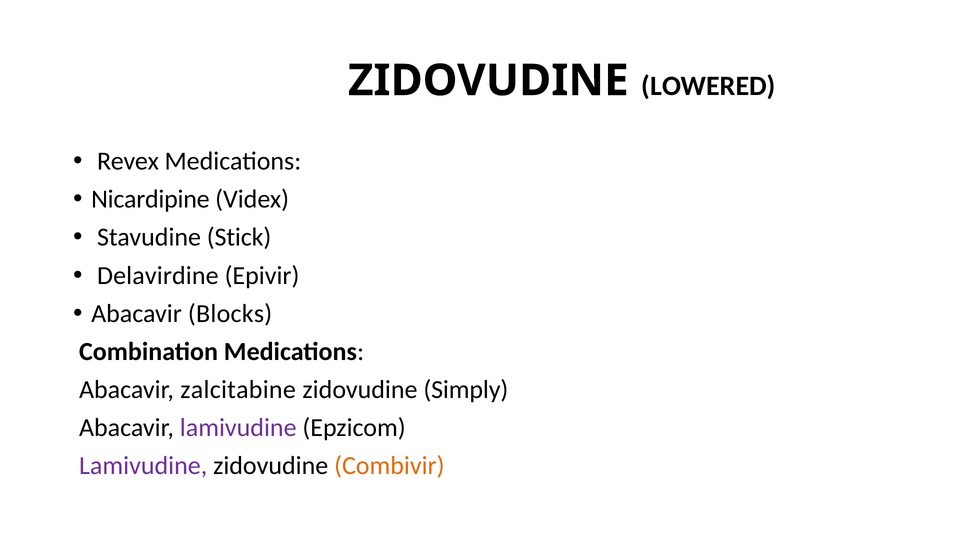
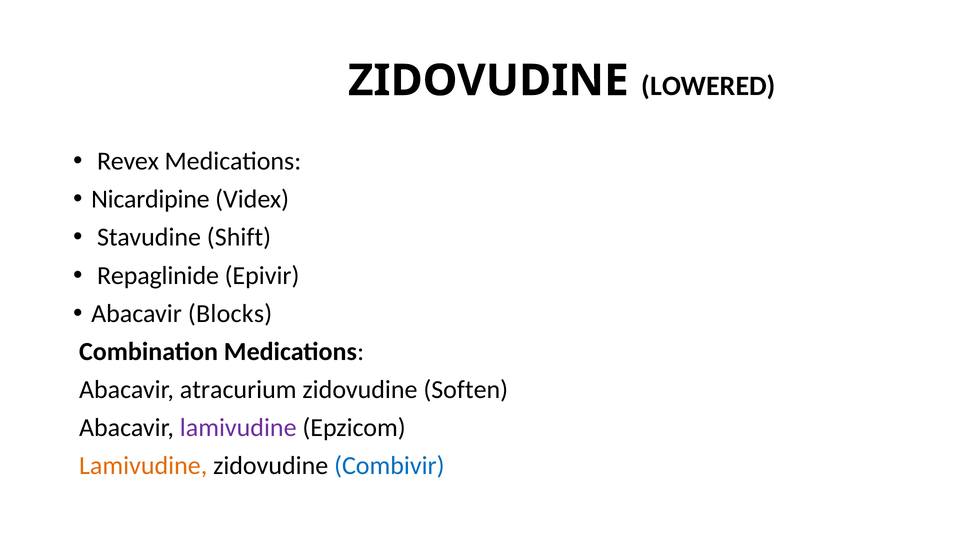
Stick: Stick -> Shift
Delavirdine: Delavirdine -> Repaglinide
zalcitabine: zalcitabine -> atracurium
Simply: Simply -> Soften
Lamivudine at (143, 466) colour: purple -> orange
Combivir colour: orange -> blue
